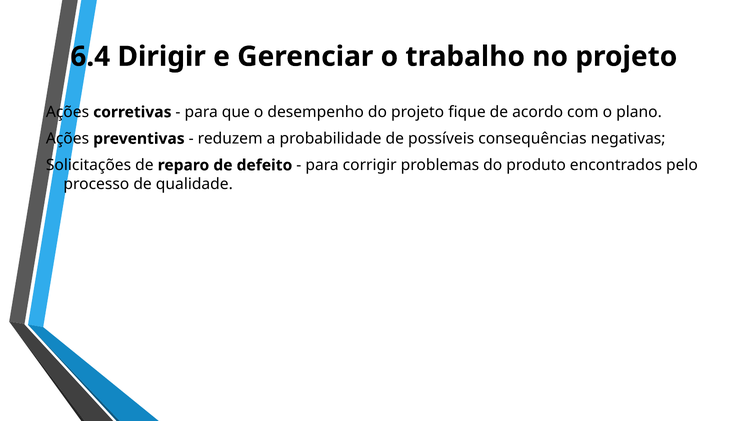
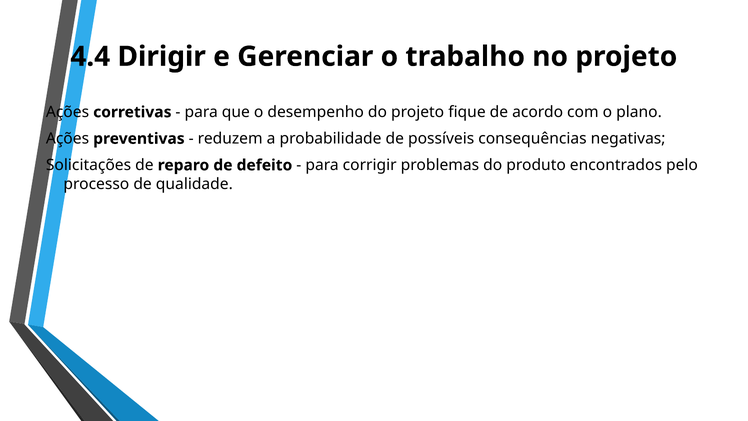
6.4: 6.4 -> 4.4
